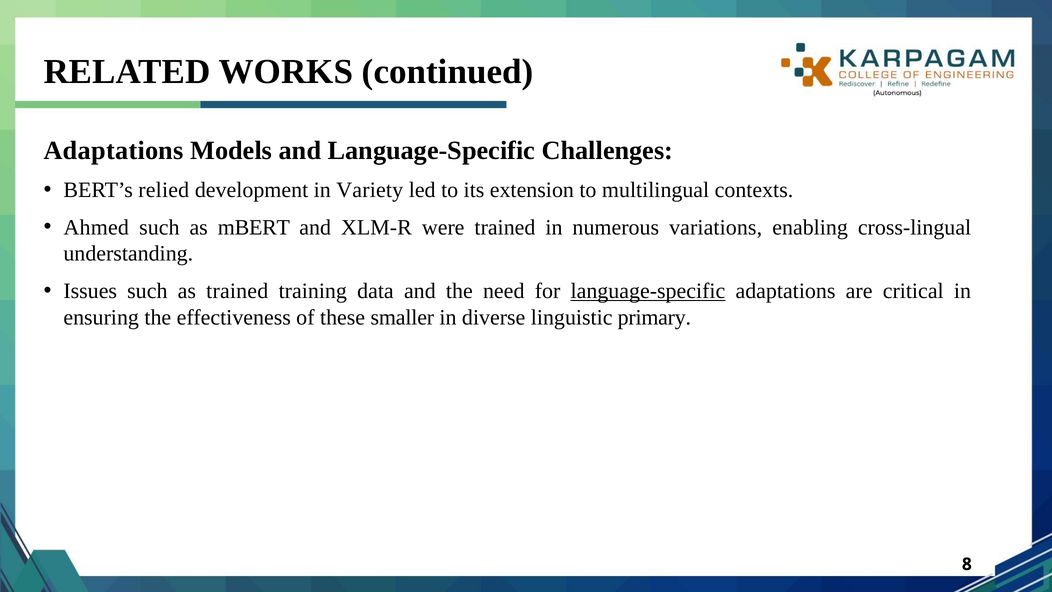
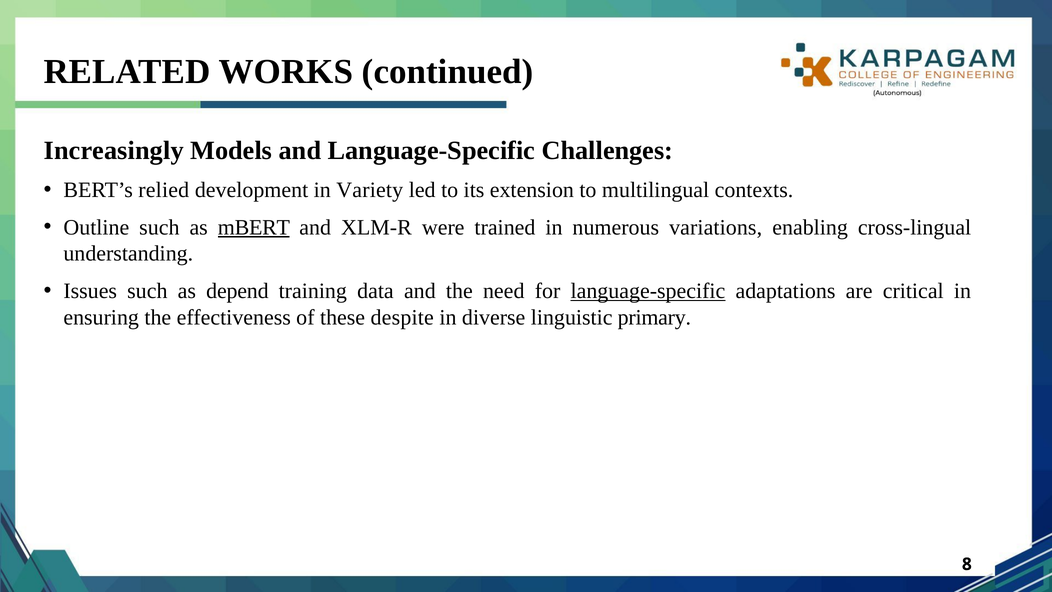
Adaptations at (114, 150): Adaptations -> Increasingly
Ahmed: Ahmed -> Outline
mBERT underline: none -> present
as trained: trained -> depend
smaller: smaller -> despite
